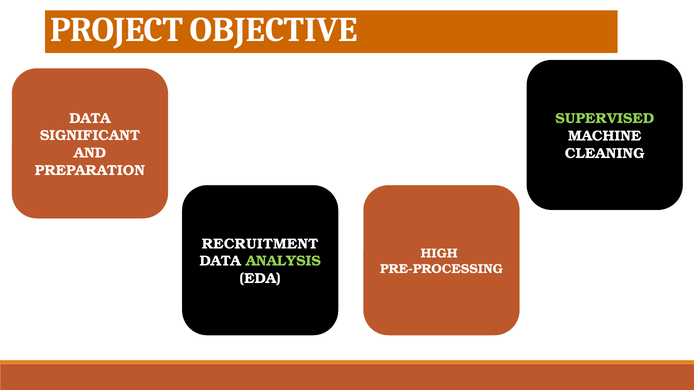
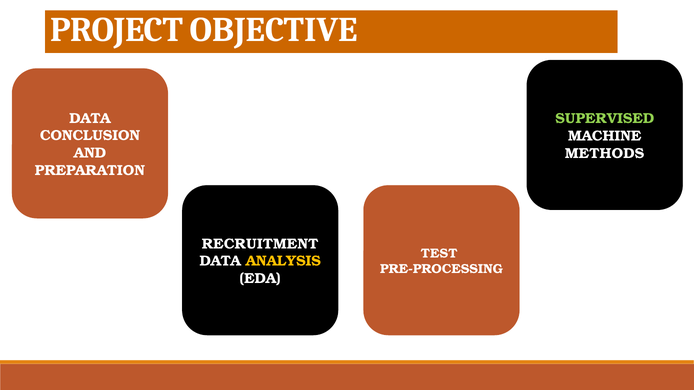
SIGNIFICANT: SIGNIFICANT -> CONCLUSION
CLEANING: CLEANING -> METHODS
HIGH: HIGH -> TEST
ANALYSIS colour: light green -> yellow
